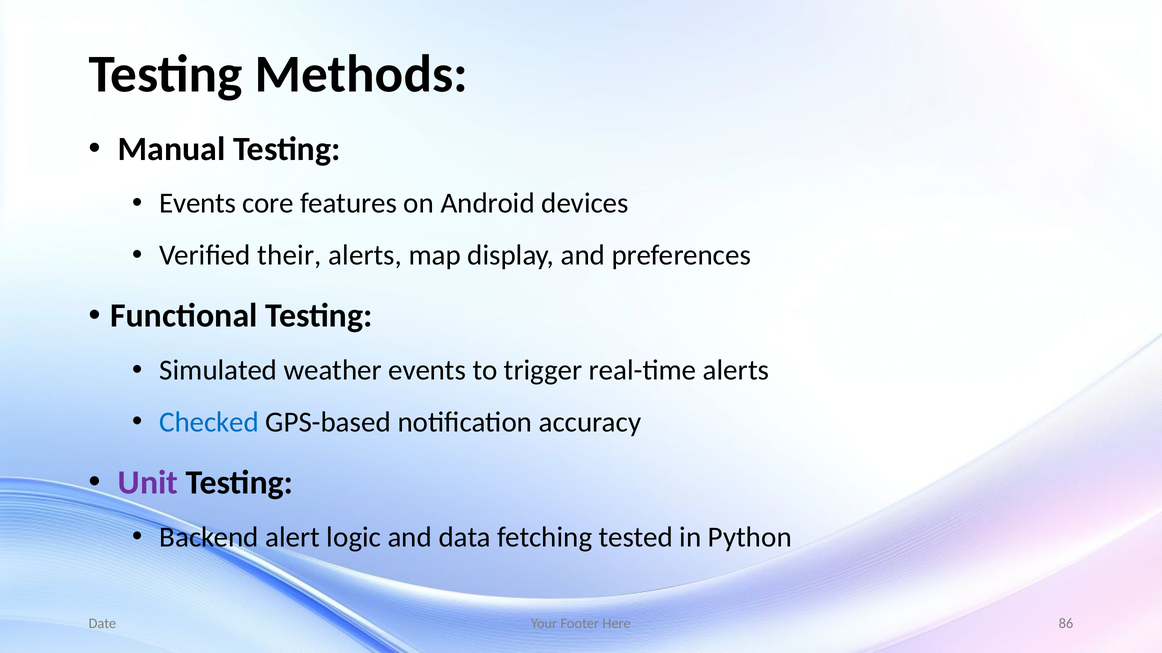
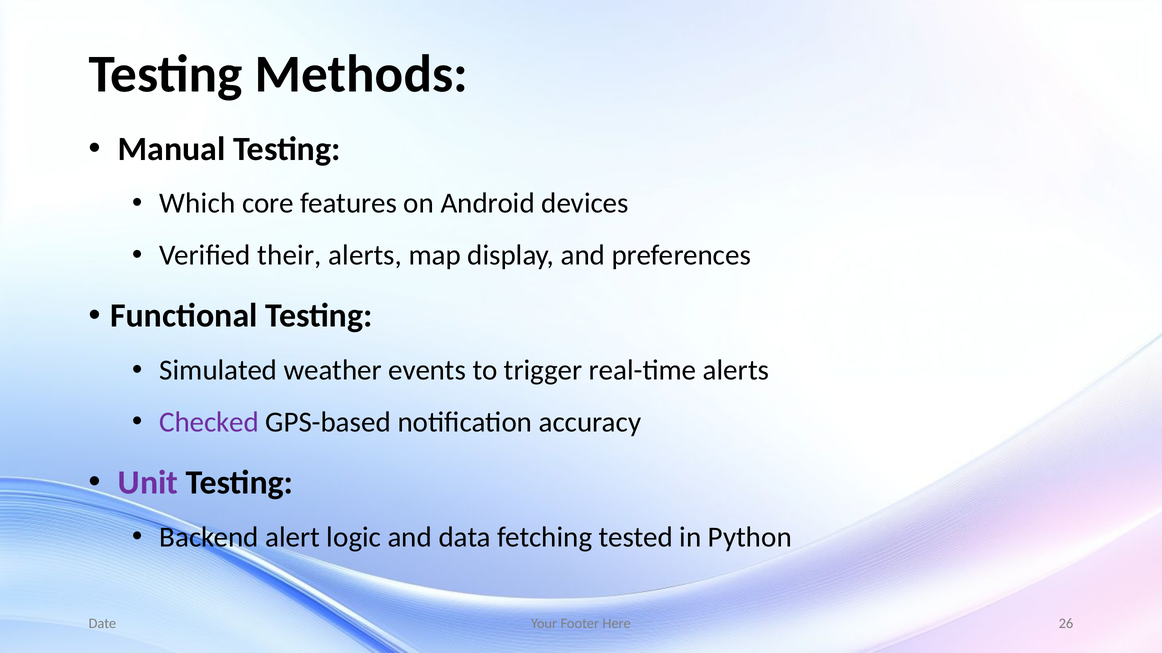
Events at (198, 204): Events -> Which
Checked colour: blue -> purple
86: 86 -> 26
